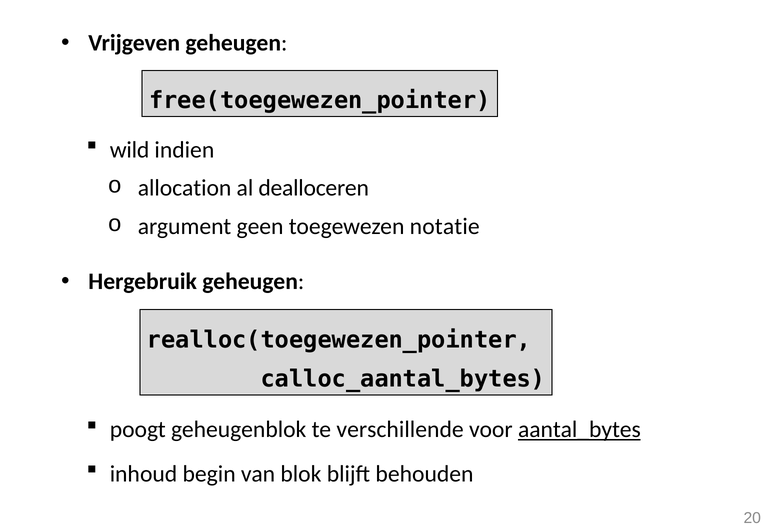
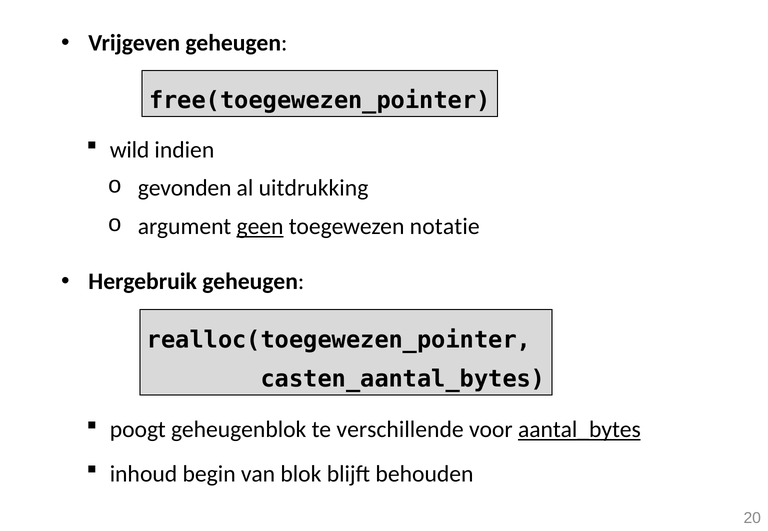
allocation: allocation -> gevonden
dealloceren: dealloceren -> uitdrukking
geen underline: none -> present
calloc_aantal_bytes: calloc_aantal_bytes -> casten_aantal_bytes
